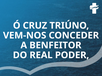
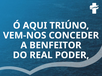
CRUZ: CRUZ -> AQUI
